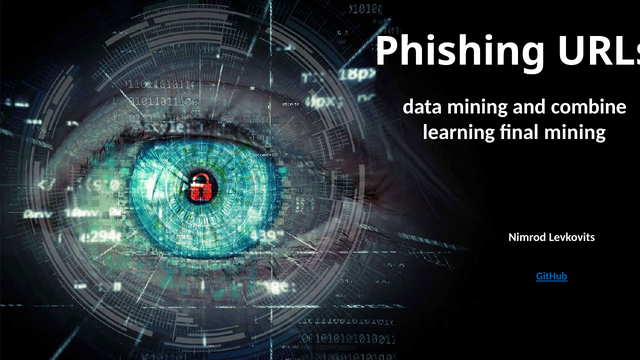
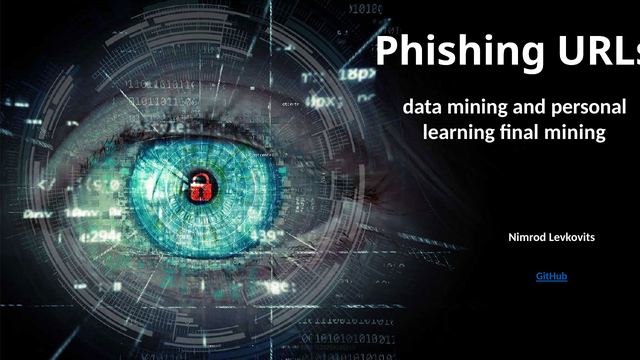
combine: combine -> personal
